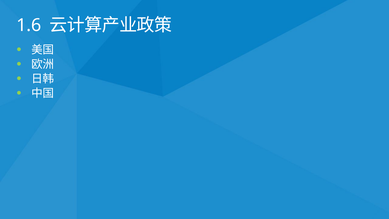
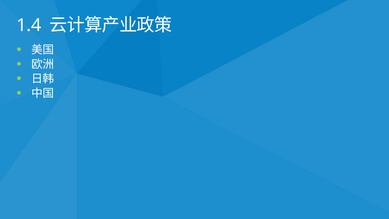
1.6: 1.6 -> 1.4
